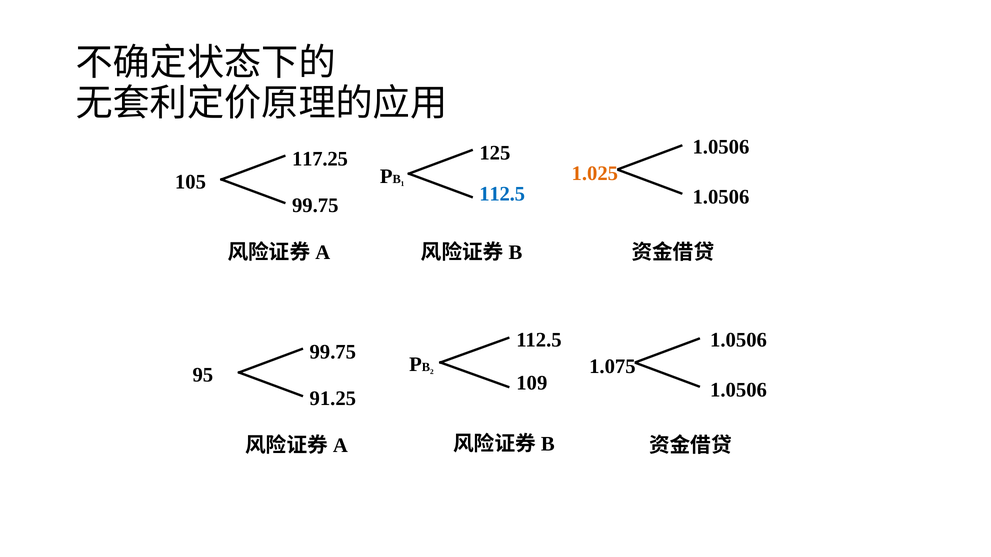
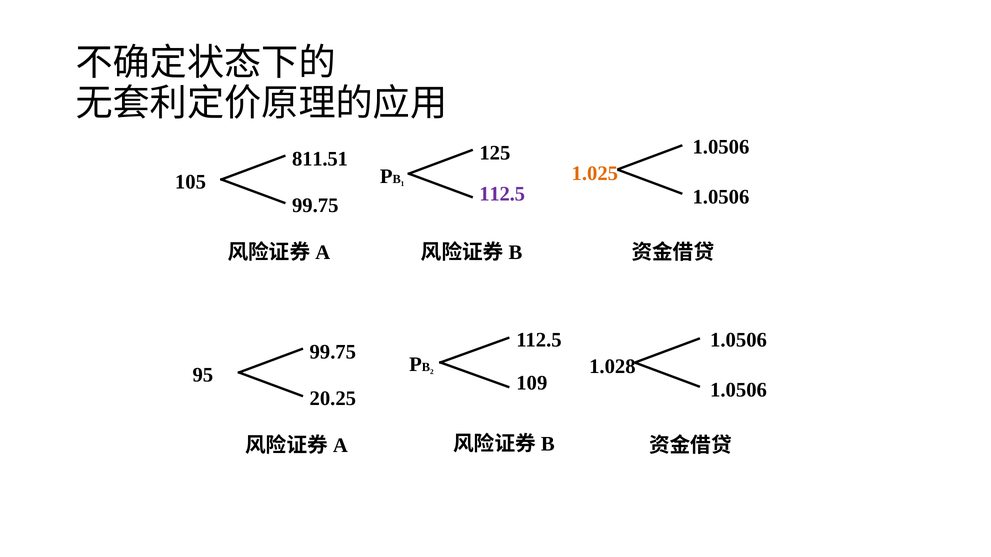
117.25: 117.25 -> 811.51
112.5 at (502, 194) colour: blue -> purple
1.075: 1.075 -> 1.028
91.25: 91.25 -> 20.25
